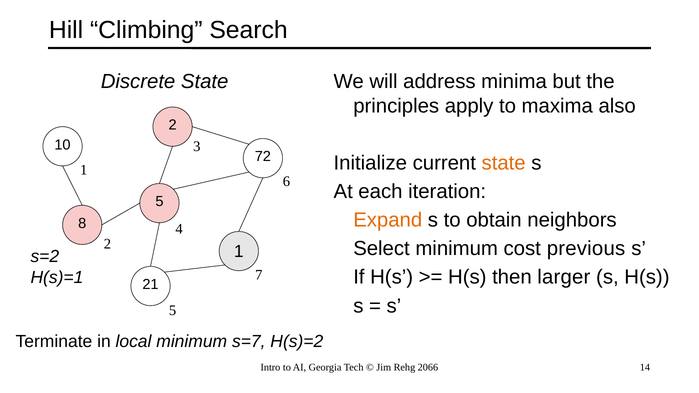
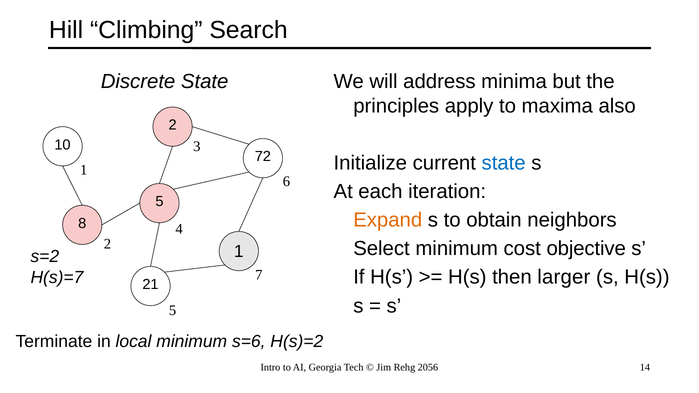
state at (504, 163) colour: orange -> blue
previous: previous -> objective
H(s)=1: H(s)=1 -> H(s)=7
s=7: s=7 -> s=6
2066: 2066 -> 2056
